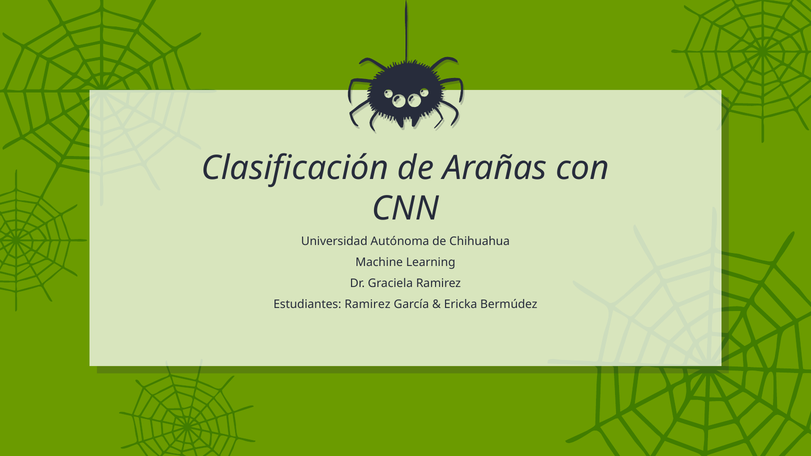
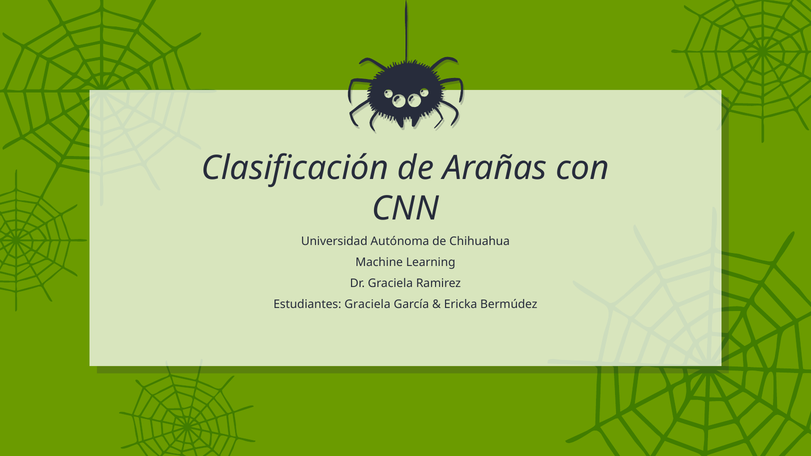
Estudiantes Ramirez: Ramirez -> Graciela
